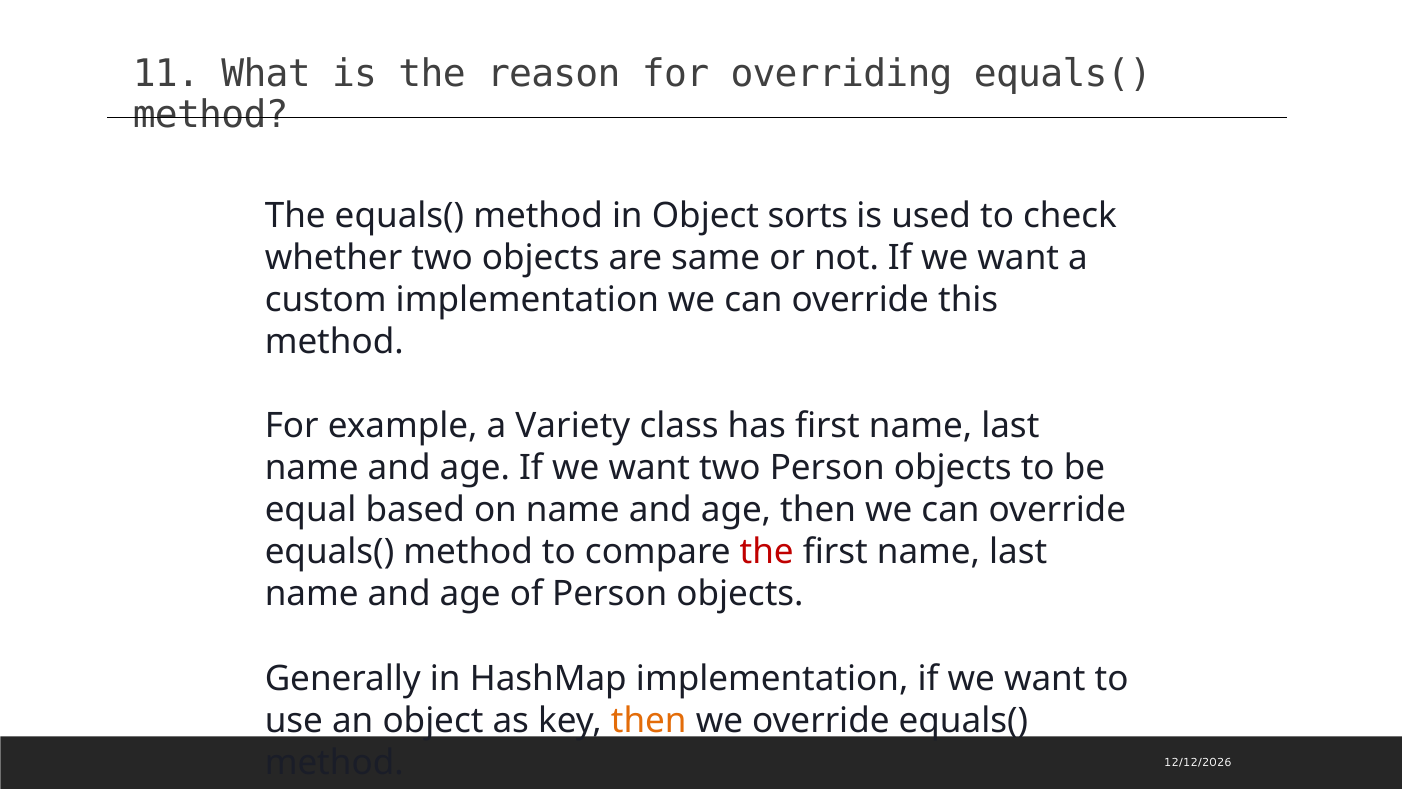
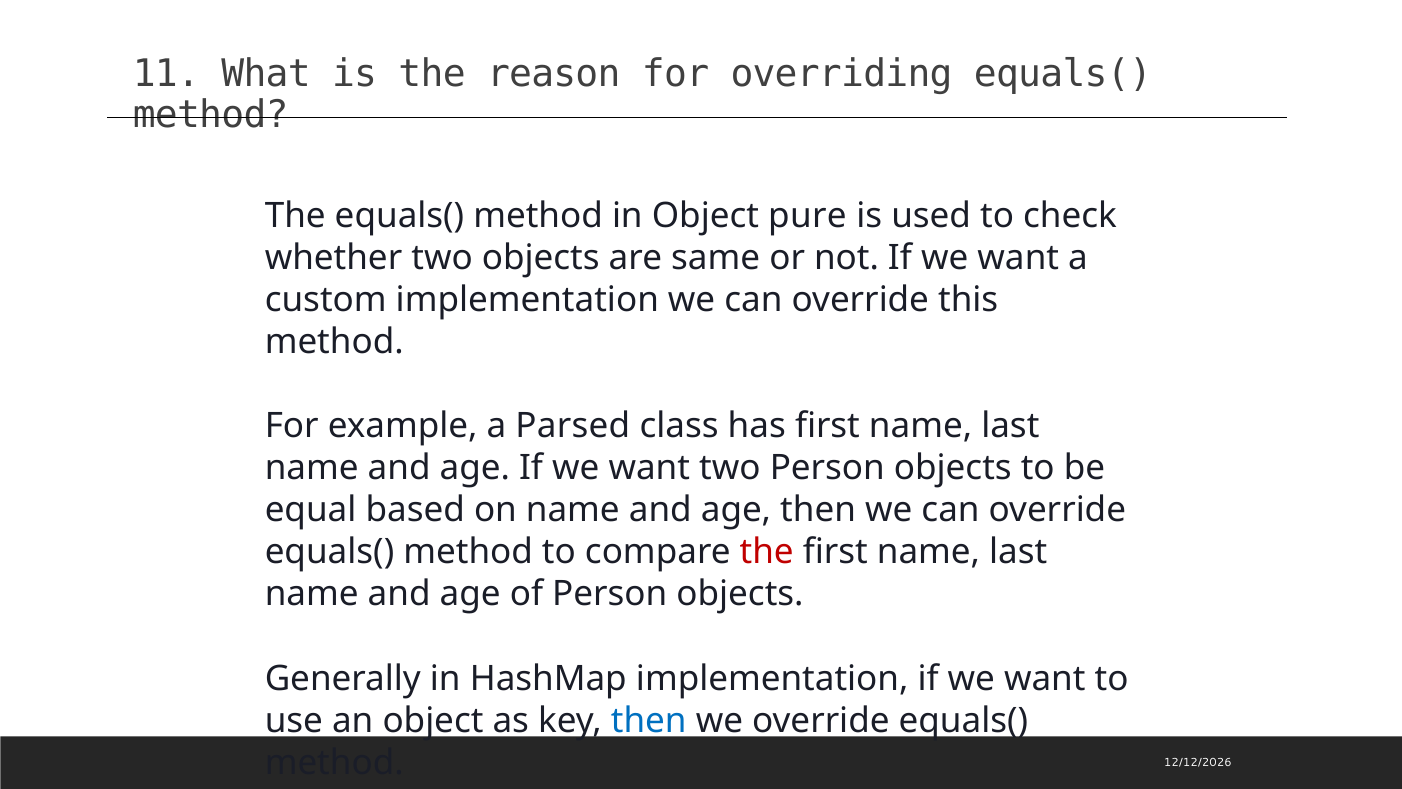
sorts: sorts -> pure
Variety: Variety -> Parsed
then at (649, 720) colour: orange -> blue
